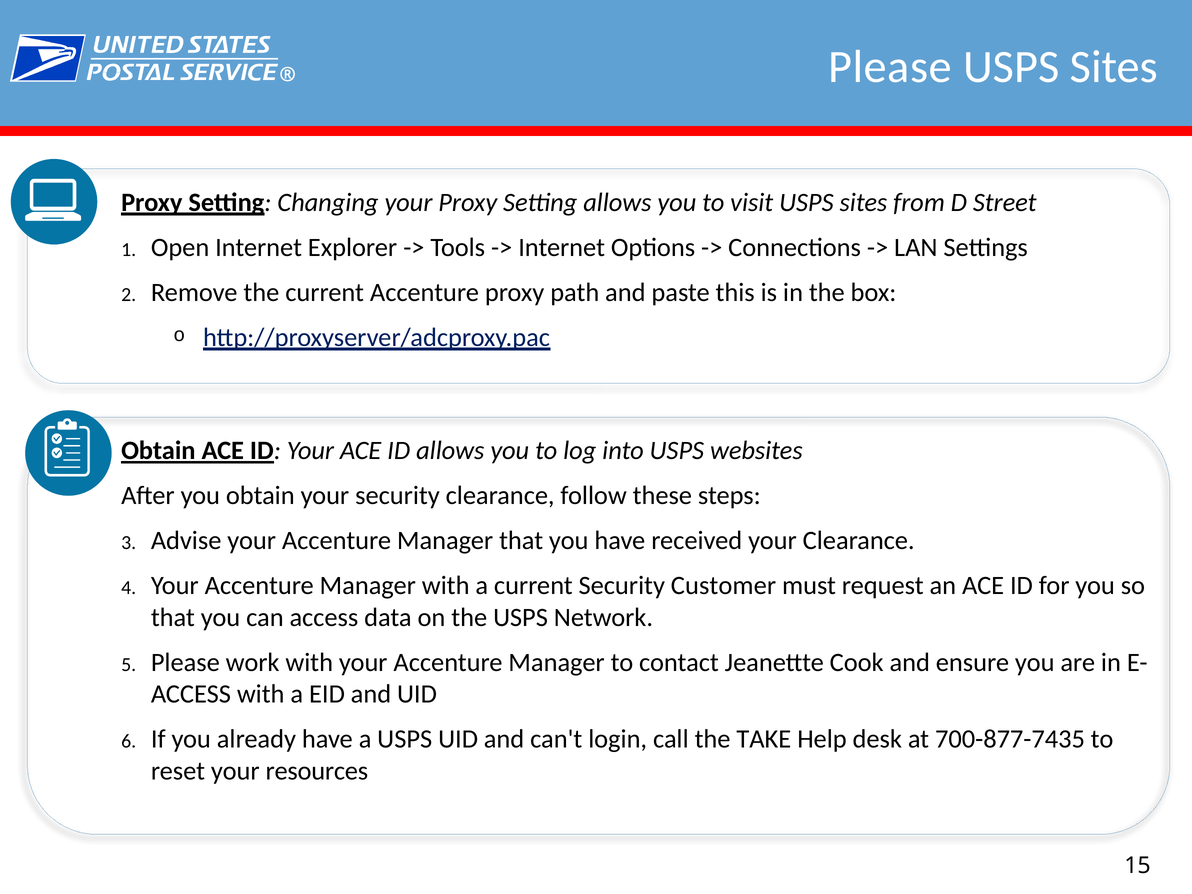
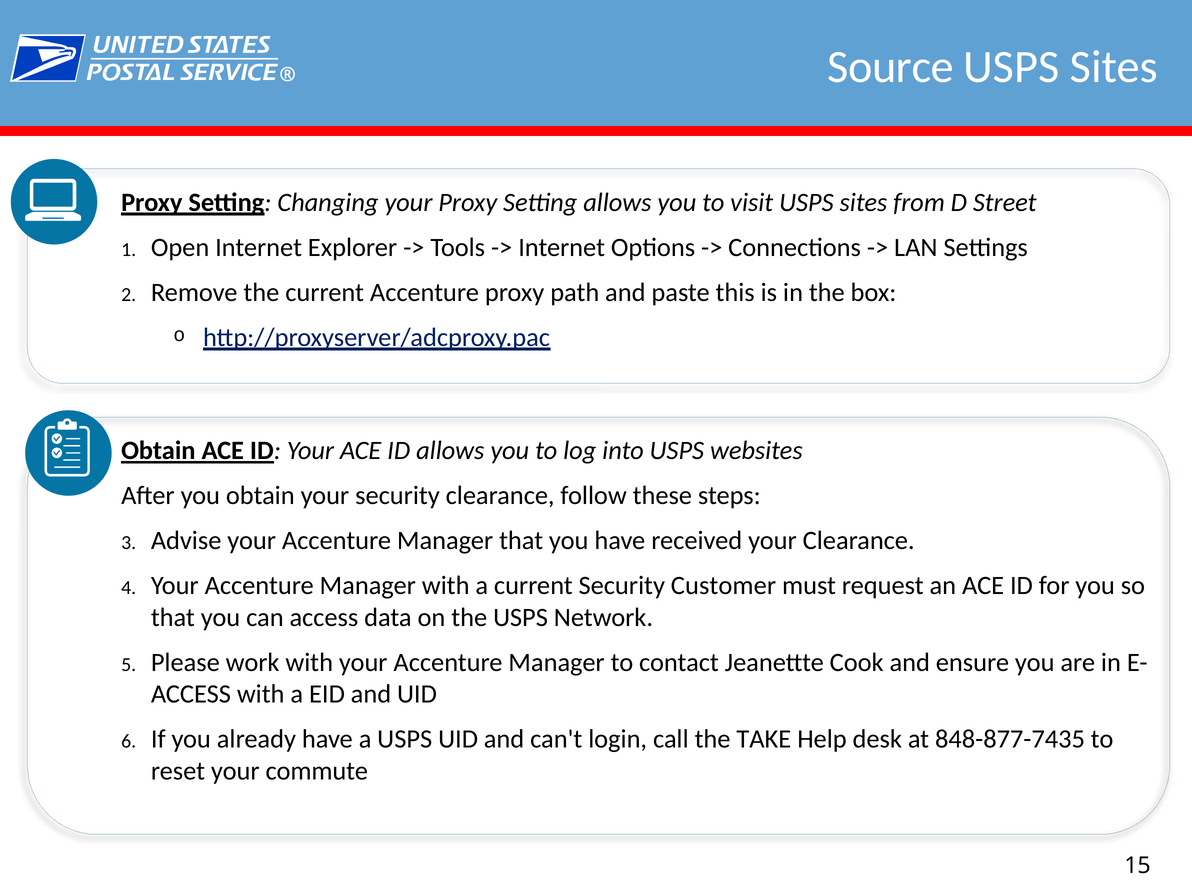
Please at (890, 67): Please -> Source
700-877-7435: 700-877-7435 -> 848-877-7435
resources: resources -> commute
